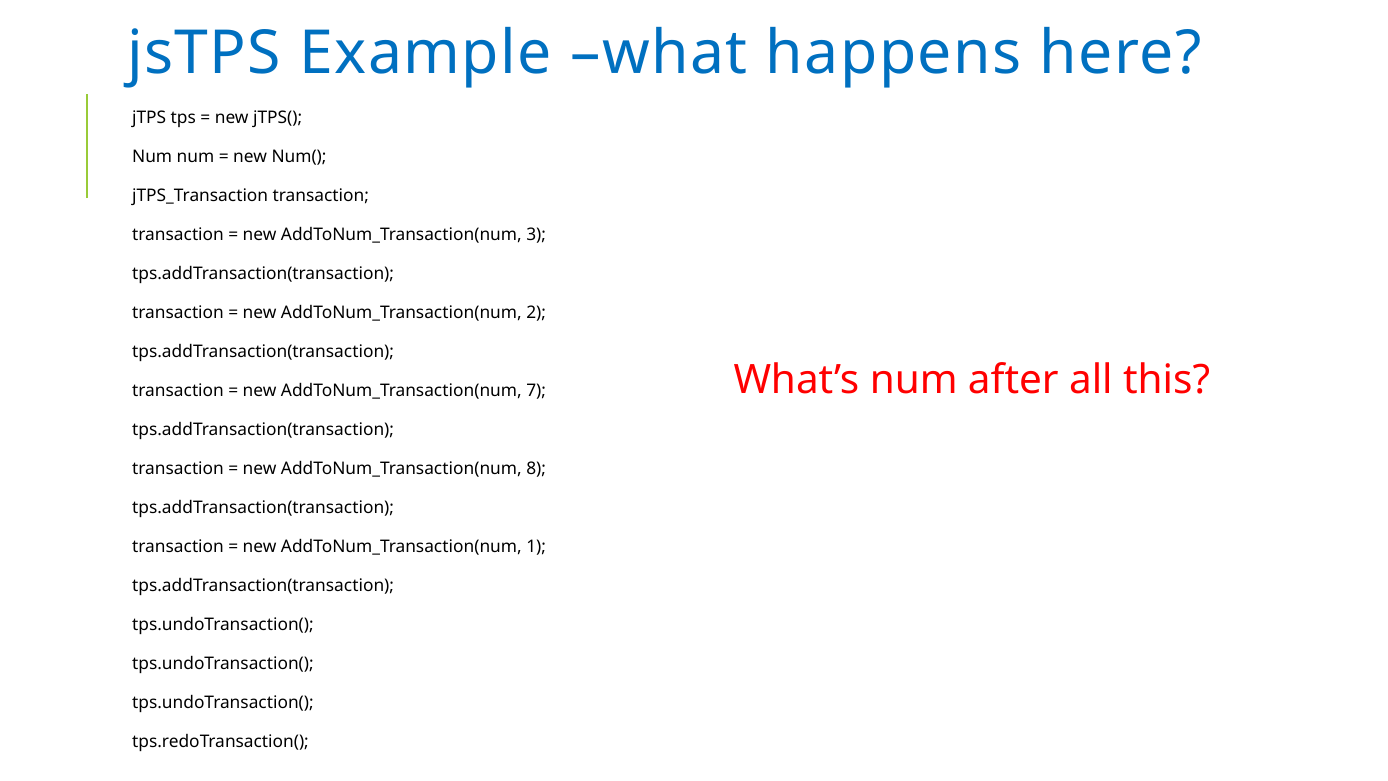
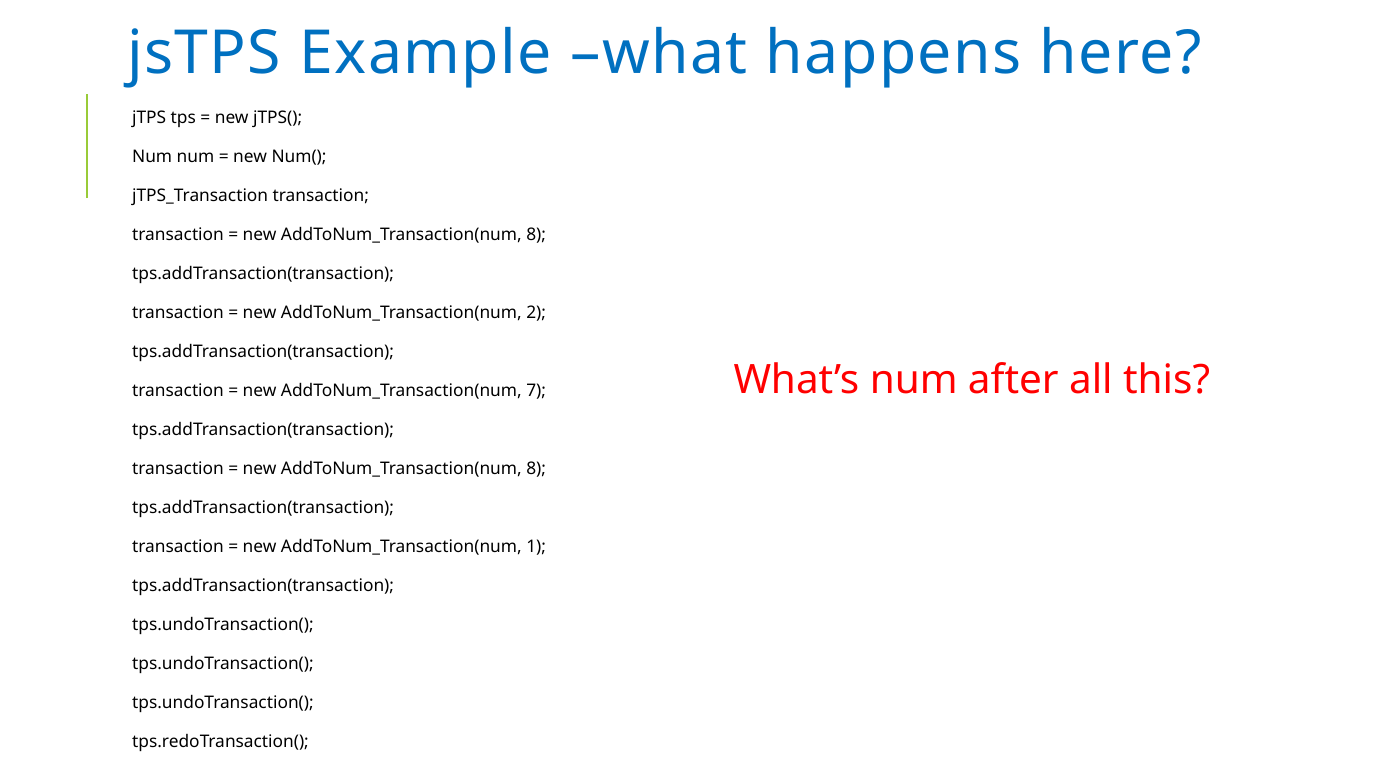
3 at (536, 235): 3 -> 8
